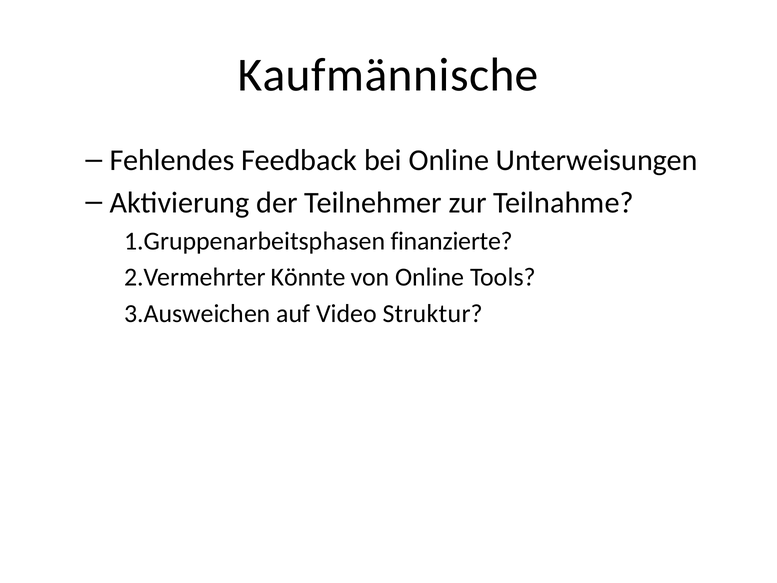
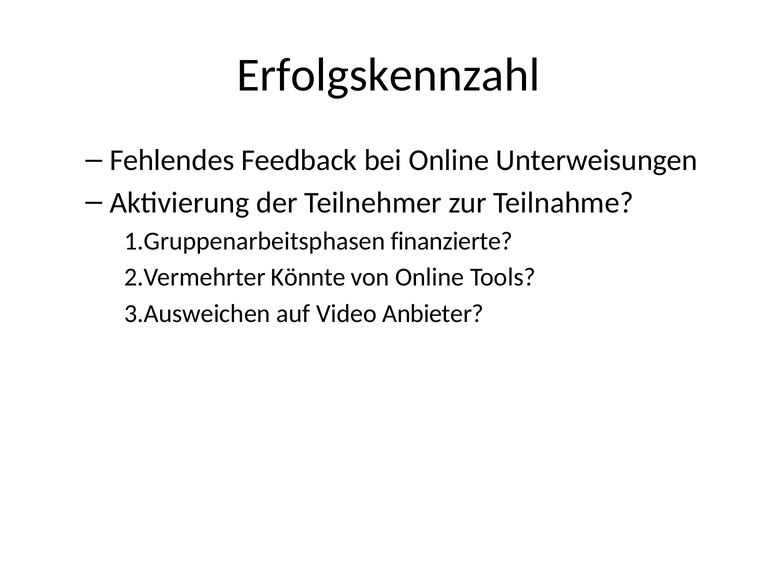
Kaufmännische: Kaufmännische -> Erfolgskennzahl
Struktur: Struktur -> Anbieter
